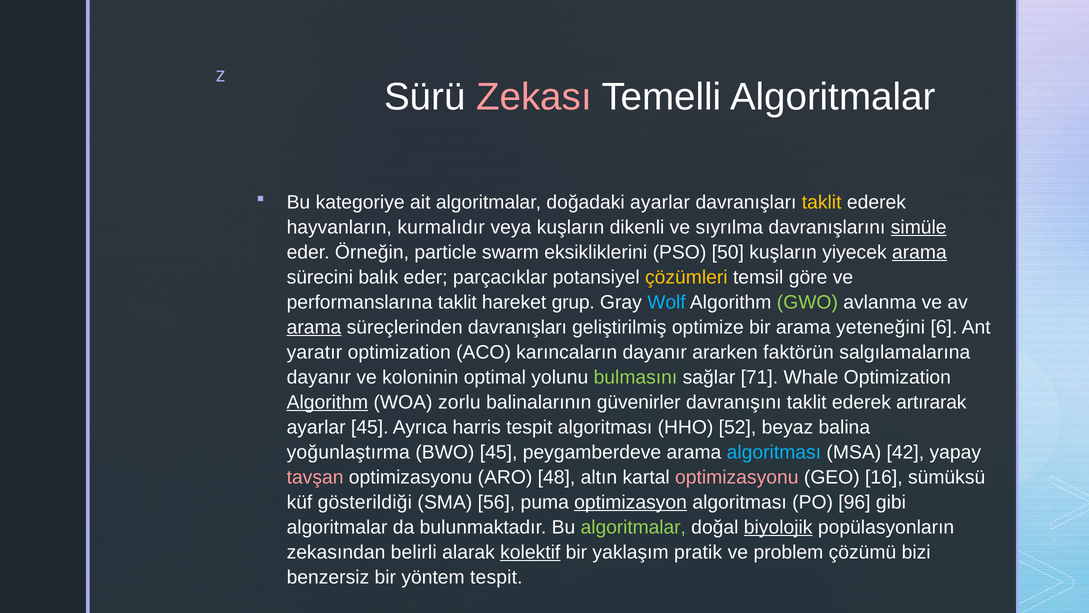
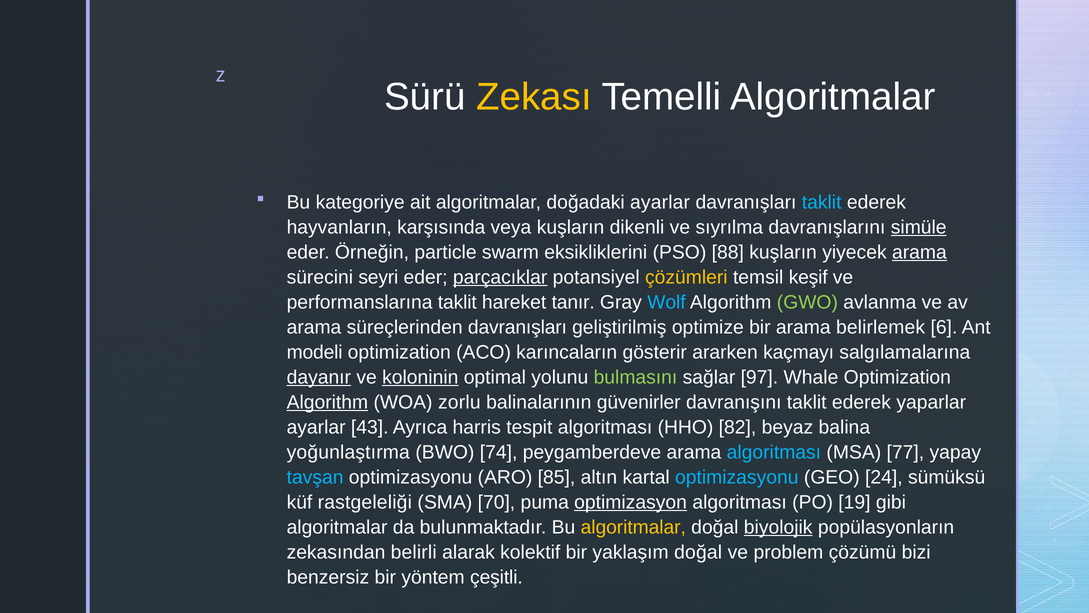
Zekası colour: pink -> yellow
taklit at (822, 202) colour: yellow -> light blue
kurmalıdır: kurmalıdır -> karşısında
50: 50 -> 88
balık: balık -> seyri
parçacıklar underline: none -> present
göre: göre -> keşif
grup: grup -> tanır
arama at (314, 327) underline: present -> none
yeteneğini: yeteneğini -> belirlemek
yaratır: yaratır -> modeli
karıncaların dayanır: dayanır -> gösterir
faktörün: faktörün -> kaçmayı
dayanır at (319, 377) underline: none -> present
koloninin underline: none -> present
71: 71 -> 97
artırarak: artırarak -> yaparlar
ayarlar 45: 45 -> 43
52: 52 -> 82
BWO 45: 45 -> 74
42: 42 -> 77
tavşan colour: pink -> light blue
48: 48 -> 85
optimizasyonu at (737, 477) colour: pink -> light blue
16: 16 -> 24
gösterildiği: gösterildiği -> rastgeleliği
56: 56 -> 70
96: 96 -> 19
algoritmalar at (633, 527) colour: light green -> yellow
kolektif underline: present -> none
yaklaşım pratik: pratik -> doğal
yöntem tespit: tespit -> çeşitli
